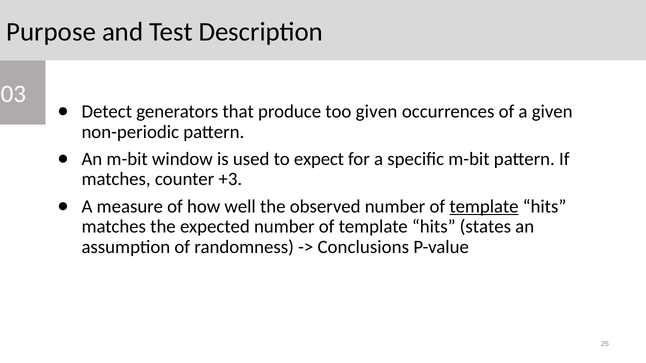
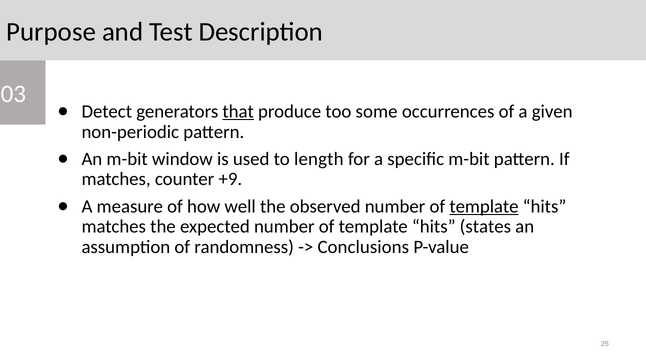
that underline: none -> present
too given: given -> some
expect: expect -> length
+3: +3 -> +9
